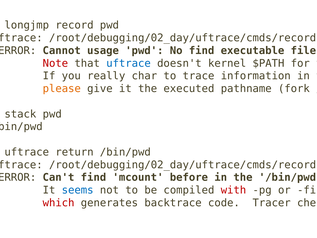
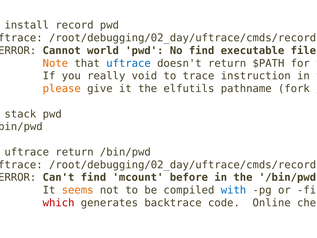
longjmp: longjmp -> install
usage: usage -> world
Note colour: red -> orange
doesn't kernel: kernel -> return
char: char -> void
information: information -> instruction
executed: executed -> elfutils
seems colour: blue -> orange
with colour: red -> blue
Tracer: Tracer -> Online
